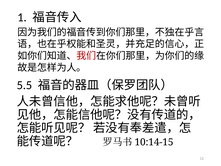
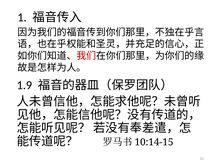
5.5: 5.5 -> 1.9
